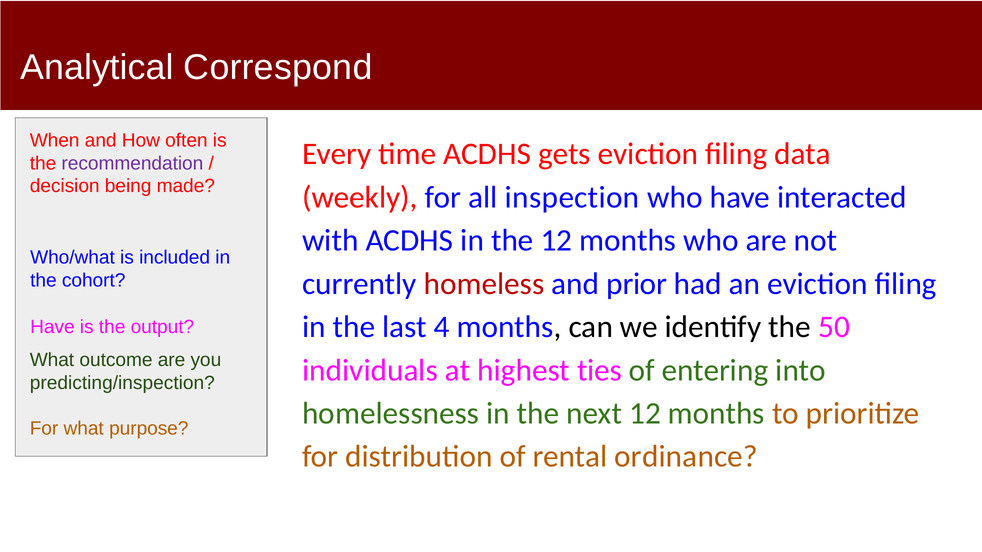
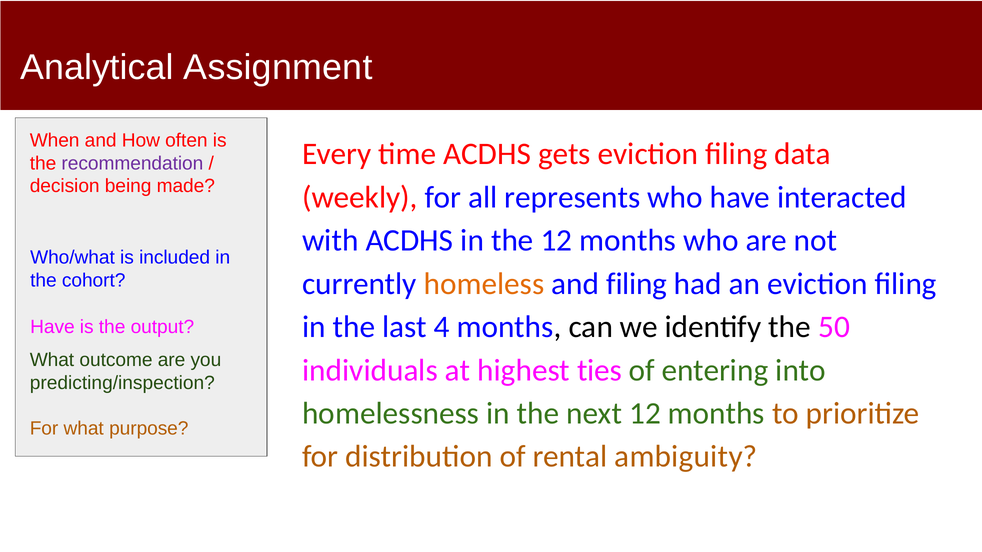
Correspond: Correspond -> Assignment
inspection: inspection -> represents
homeless colour: red -> orange
and prior: prior -> filing
ordinance: ordinance -> ambiguity
